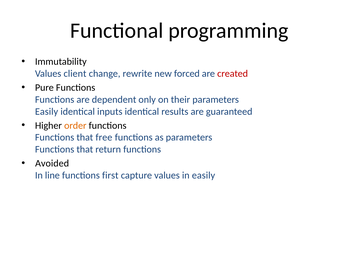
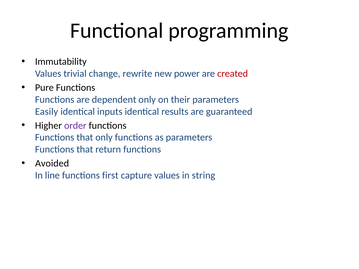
client: client -> trivial
forced: forced -> power
order colour: orange -> purple
that free: free -> only
in easily: easily -> string
